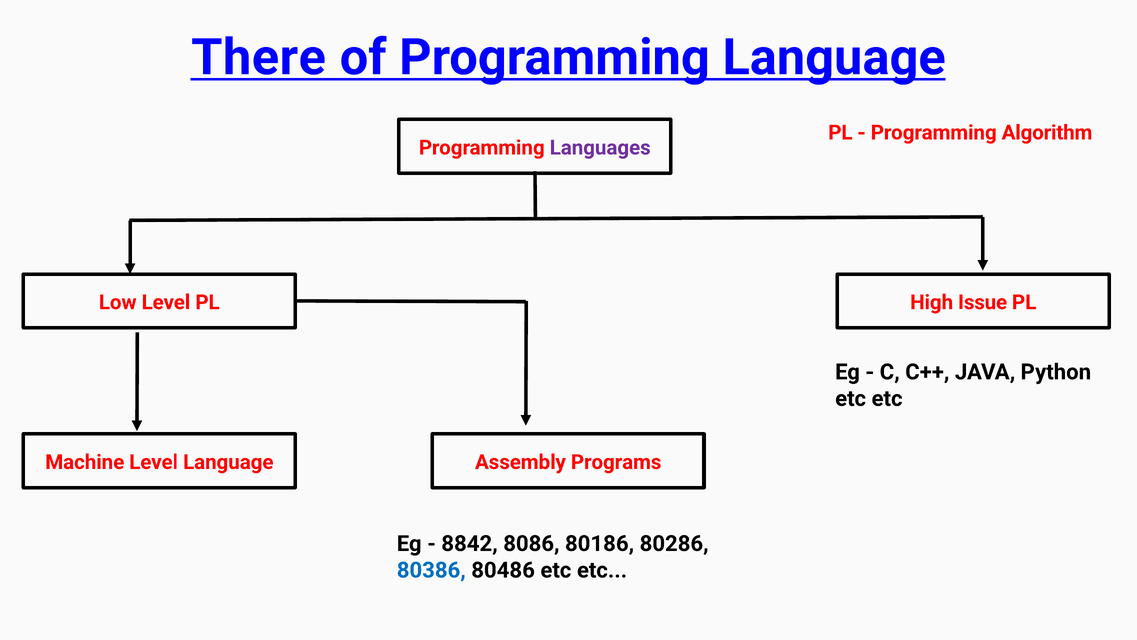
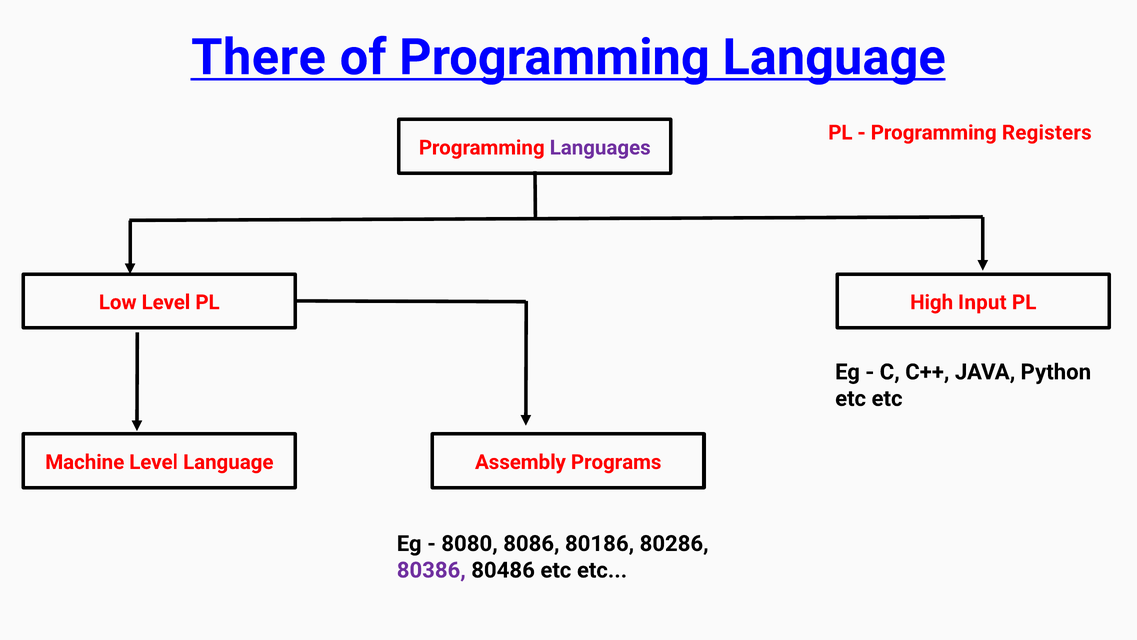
Algorithm: Algorithm -> Registers
Issue: Issue -> Input
8842: 8842 -> 8080
80386 colour: blue -> purple
